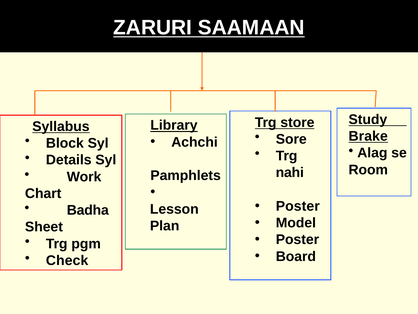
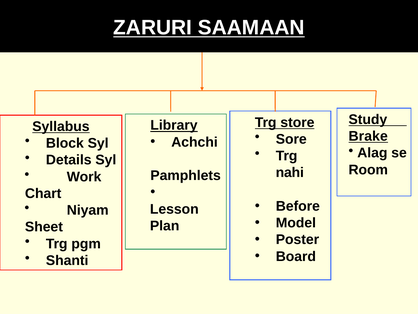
Poster at (298, 206): Poster -> Before
Badha: Badha -> Niyam
Check: Check -> Shanti
